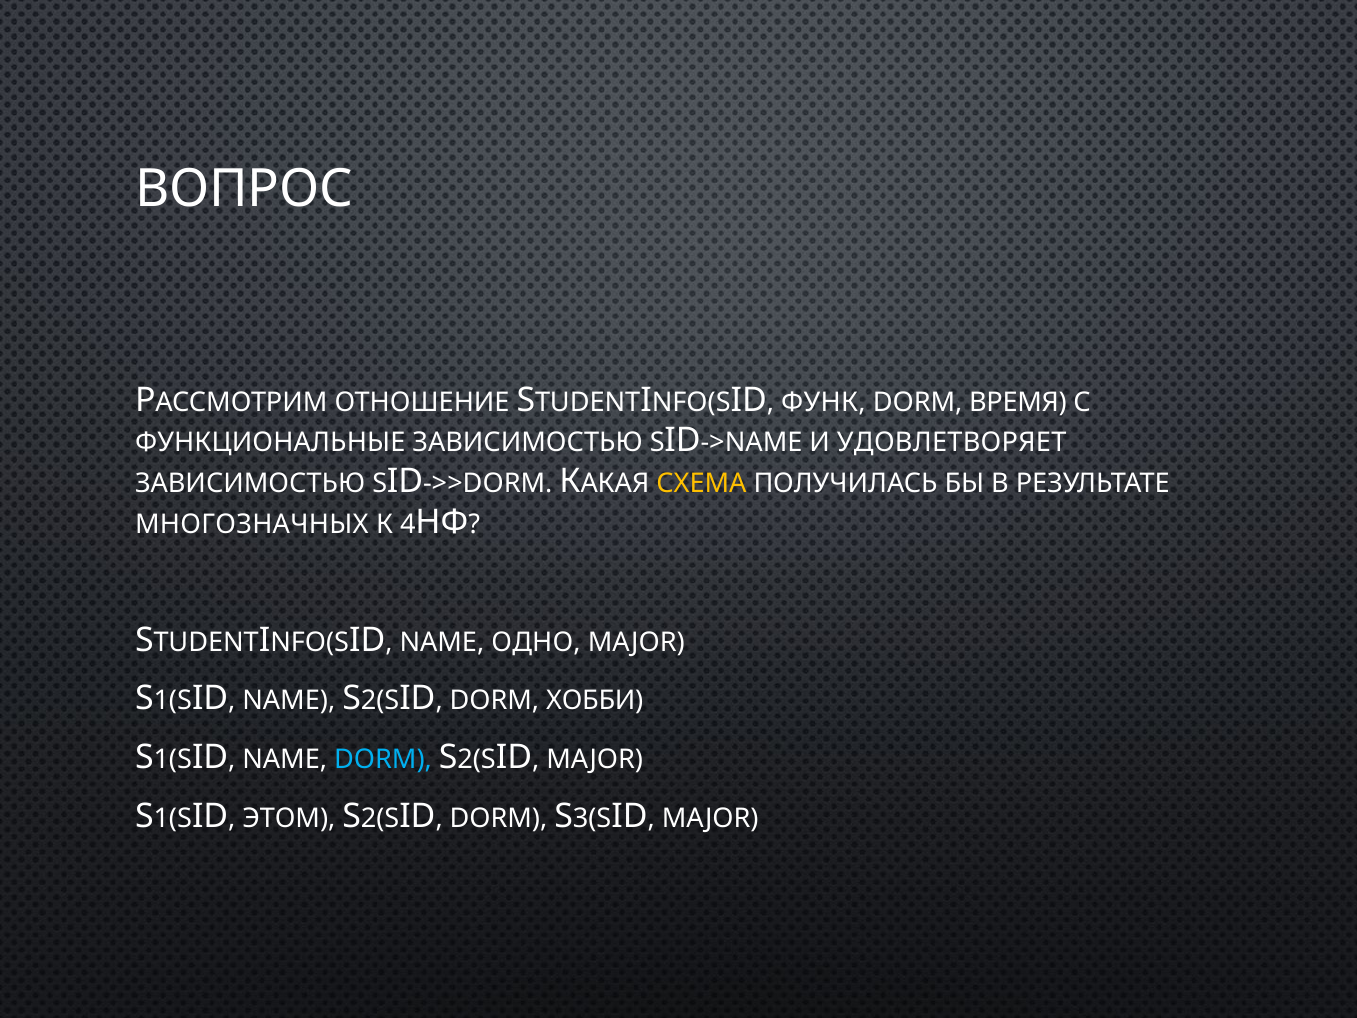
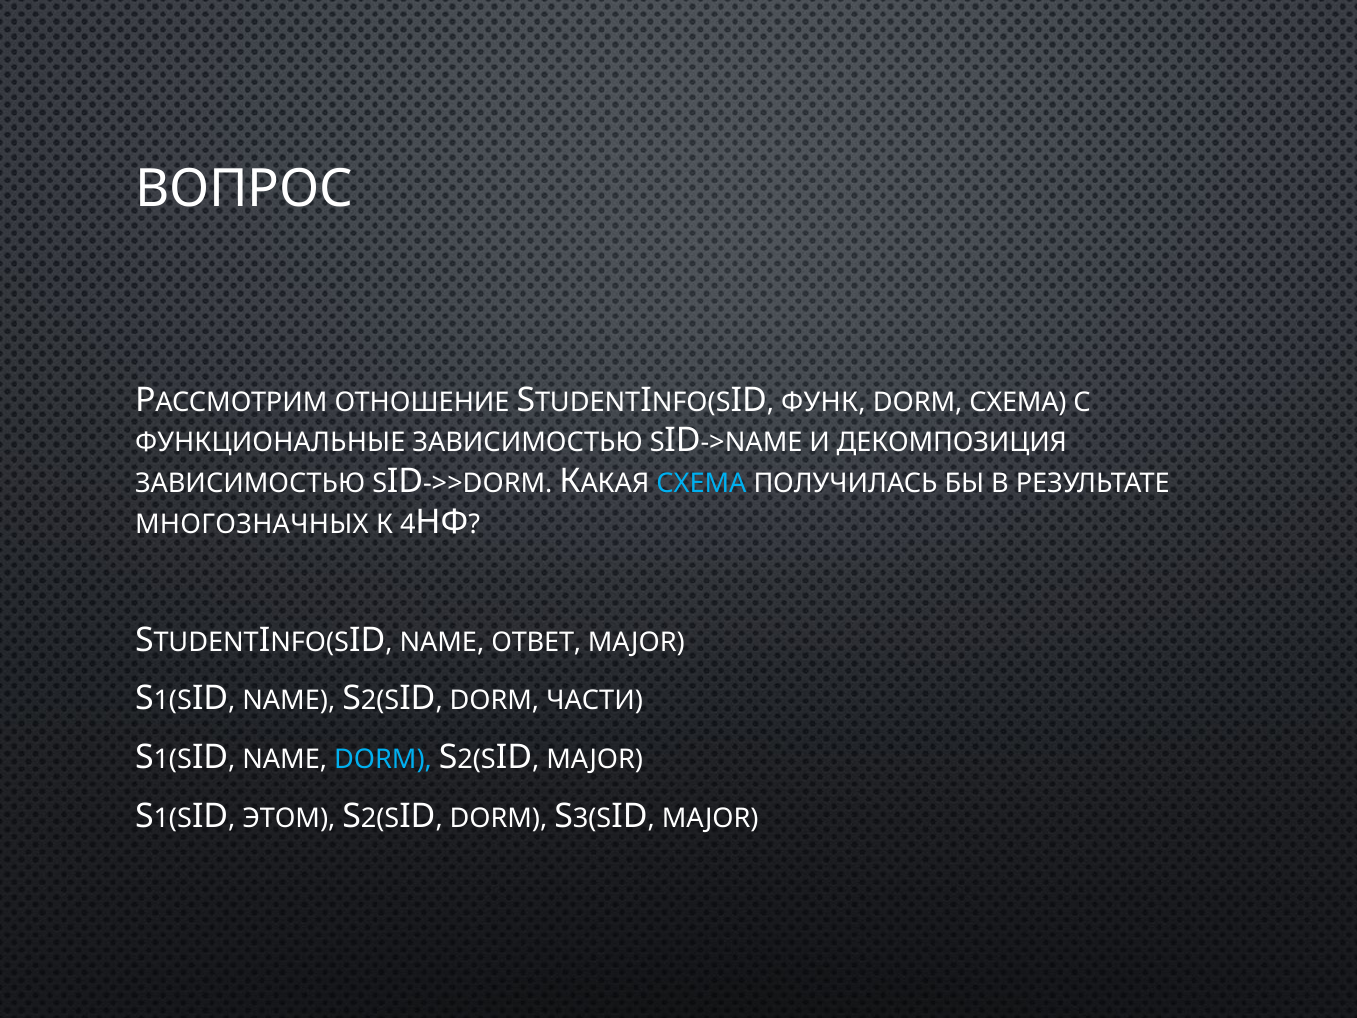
DORM ВРЕМЯ: ВРЕМЯ -> СХЕМА
УДОВЛЕТВОРЯЕТ: УДОВЛЕТВОРЯЕТ -> ДЕКОМПОЗИЦИЯ
СХЕМА at (701, 484) colour: yellow -> light blue
ОДНО: ОДНО -> ОТВЕТ
ХОББИ: ХОББИ -> ЧАСТИ
